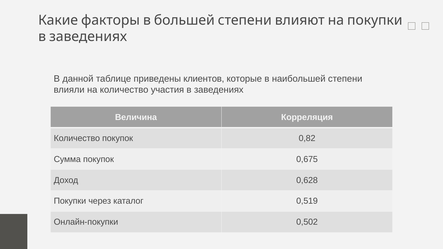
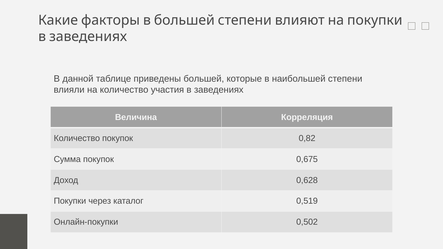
клиентов: клиентов -> большей
